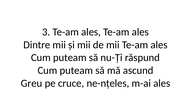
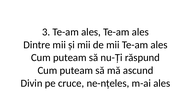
Greu: Greu -> Divin
